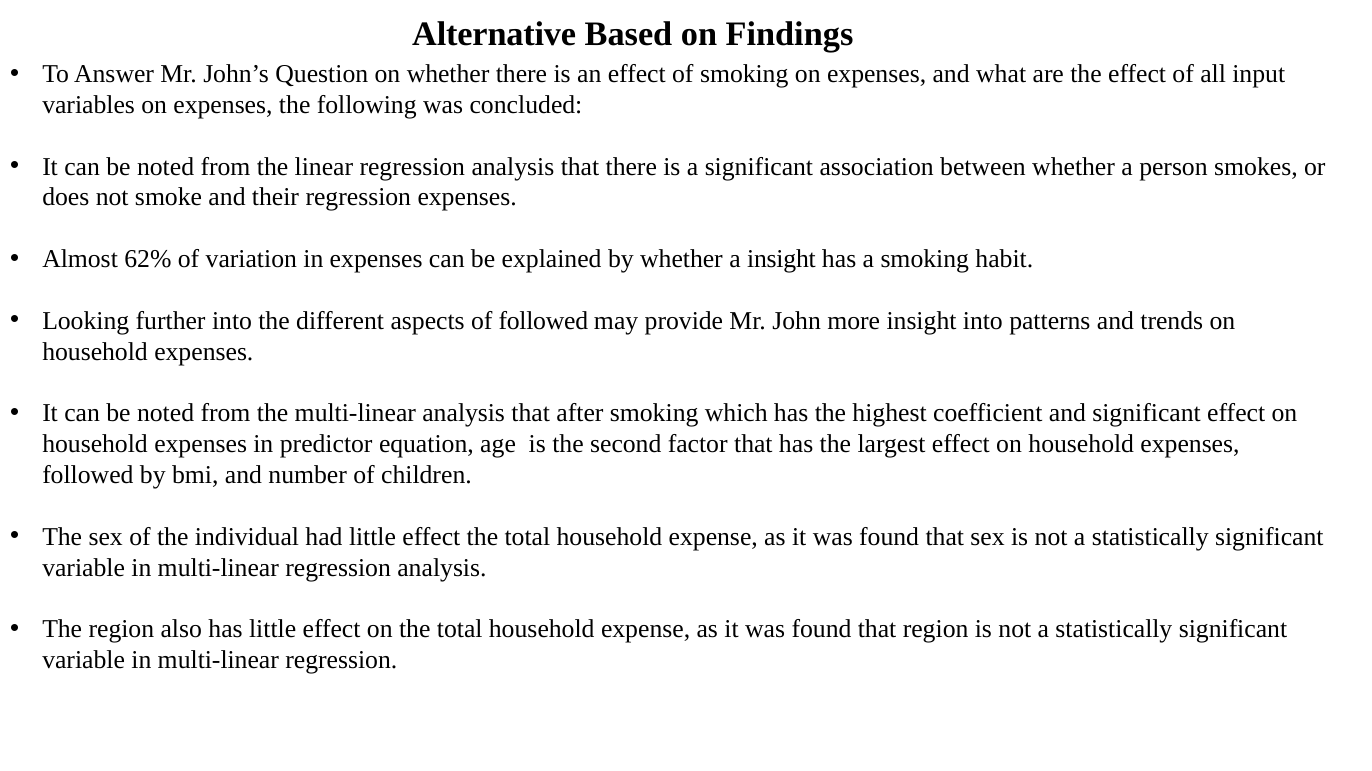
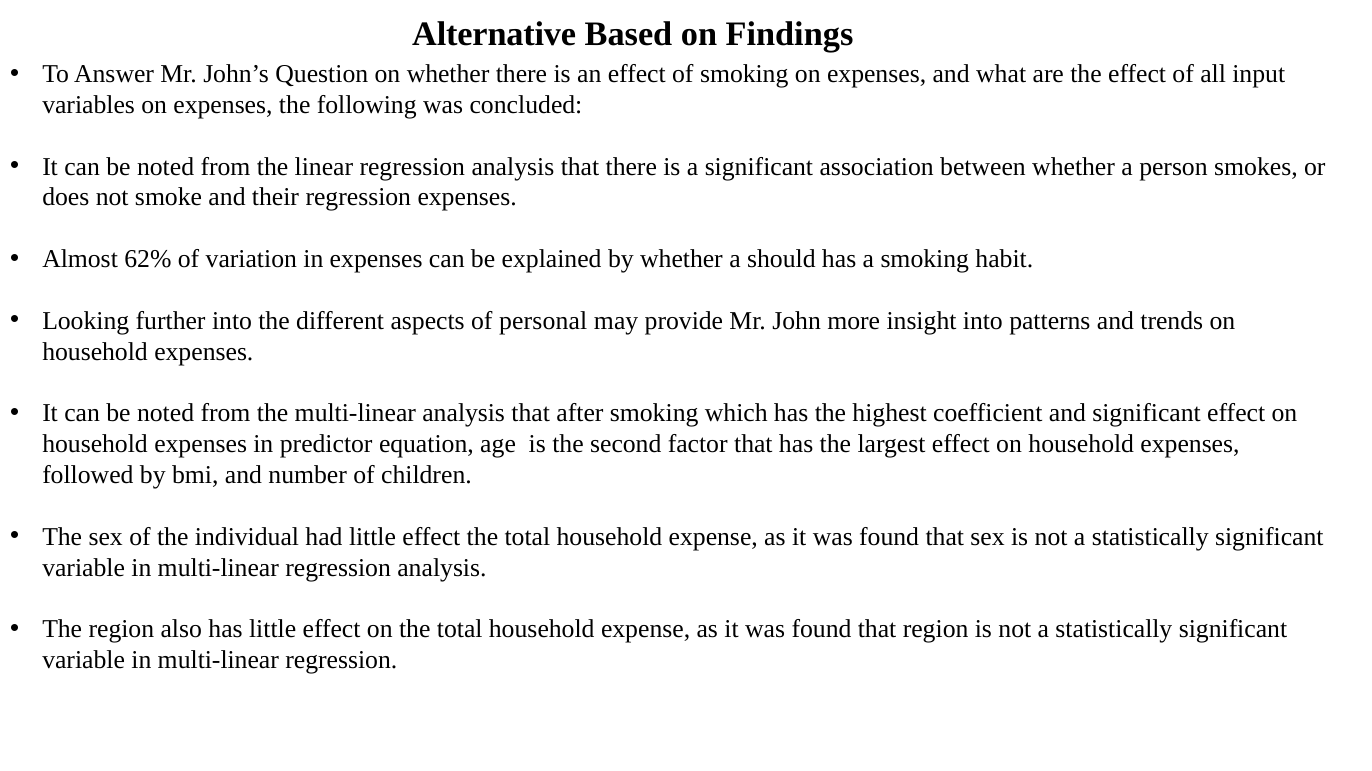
a insight: insight -> should
of followed: followed -> personal
